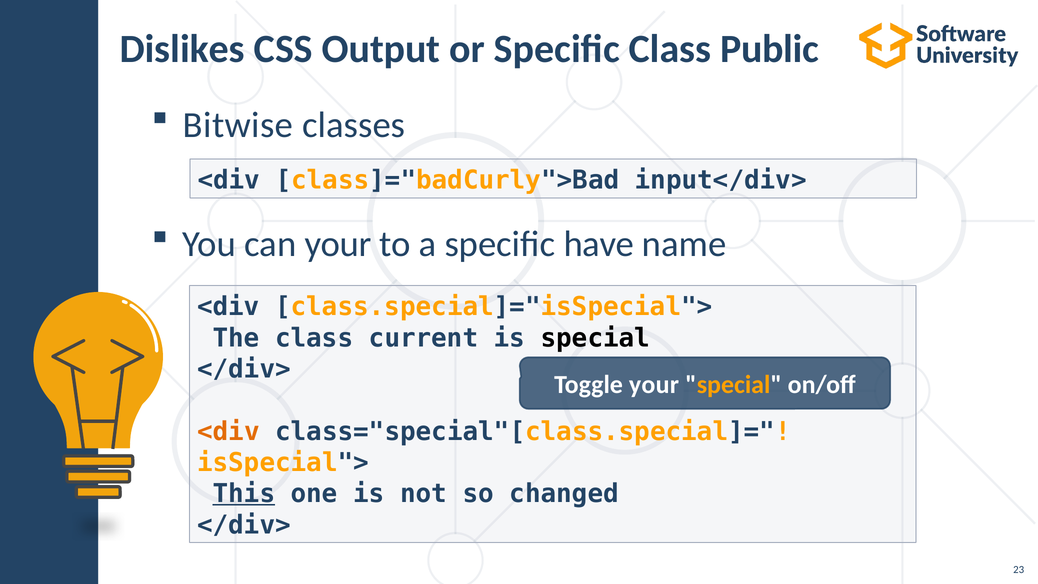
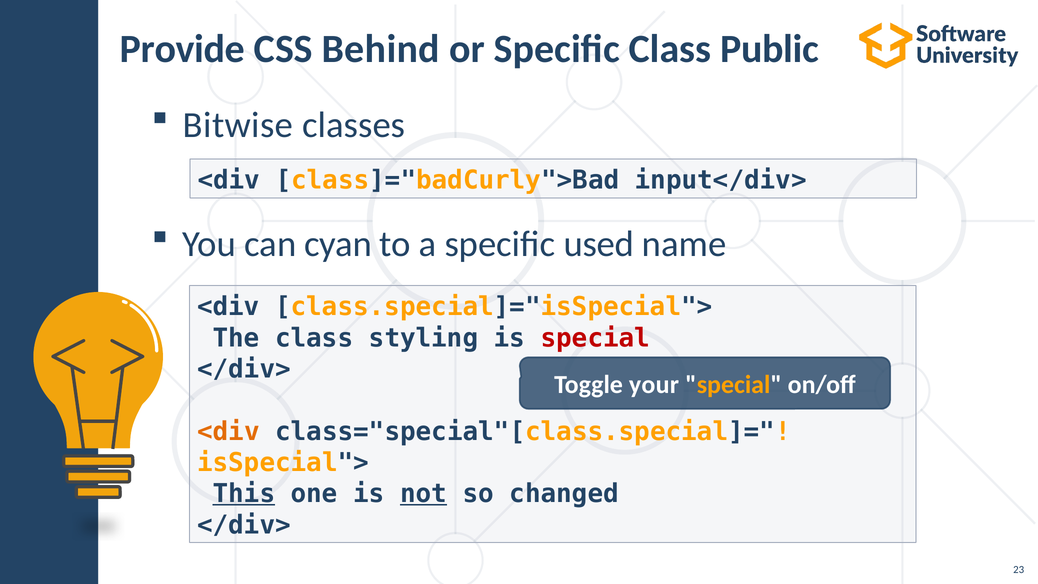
Dislikes: Dislikes -> Provide
Output: Output -> Behind
can your: your -> cyan
have: have -> used
current: current -> styling
special at (595, 338) colour: black -> red
not underline: none -> present
